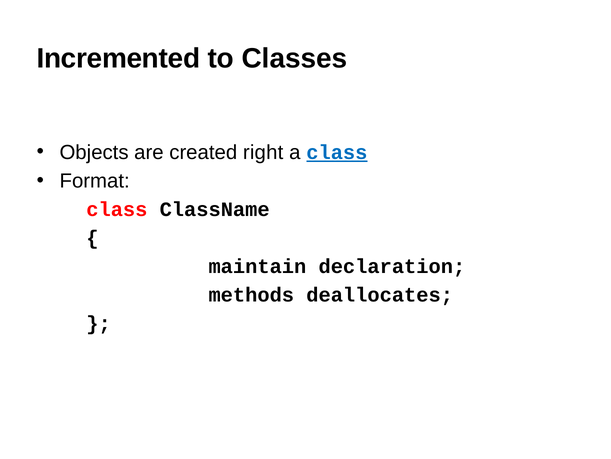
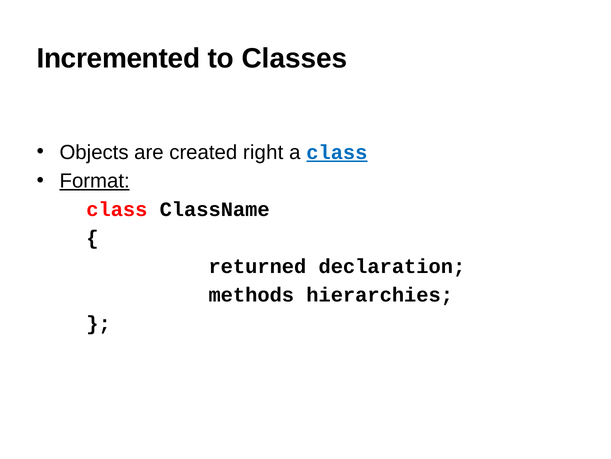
Format underline: none -> present
maintain: maintain -> returned
deallocates: deallocates -> hierarchies
